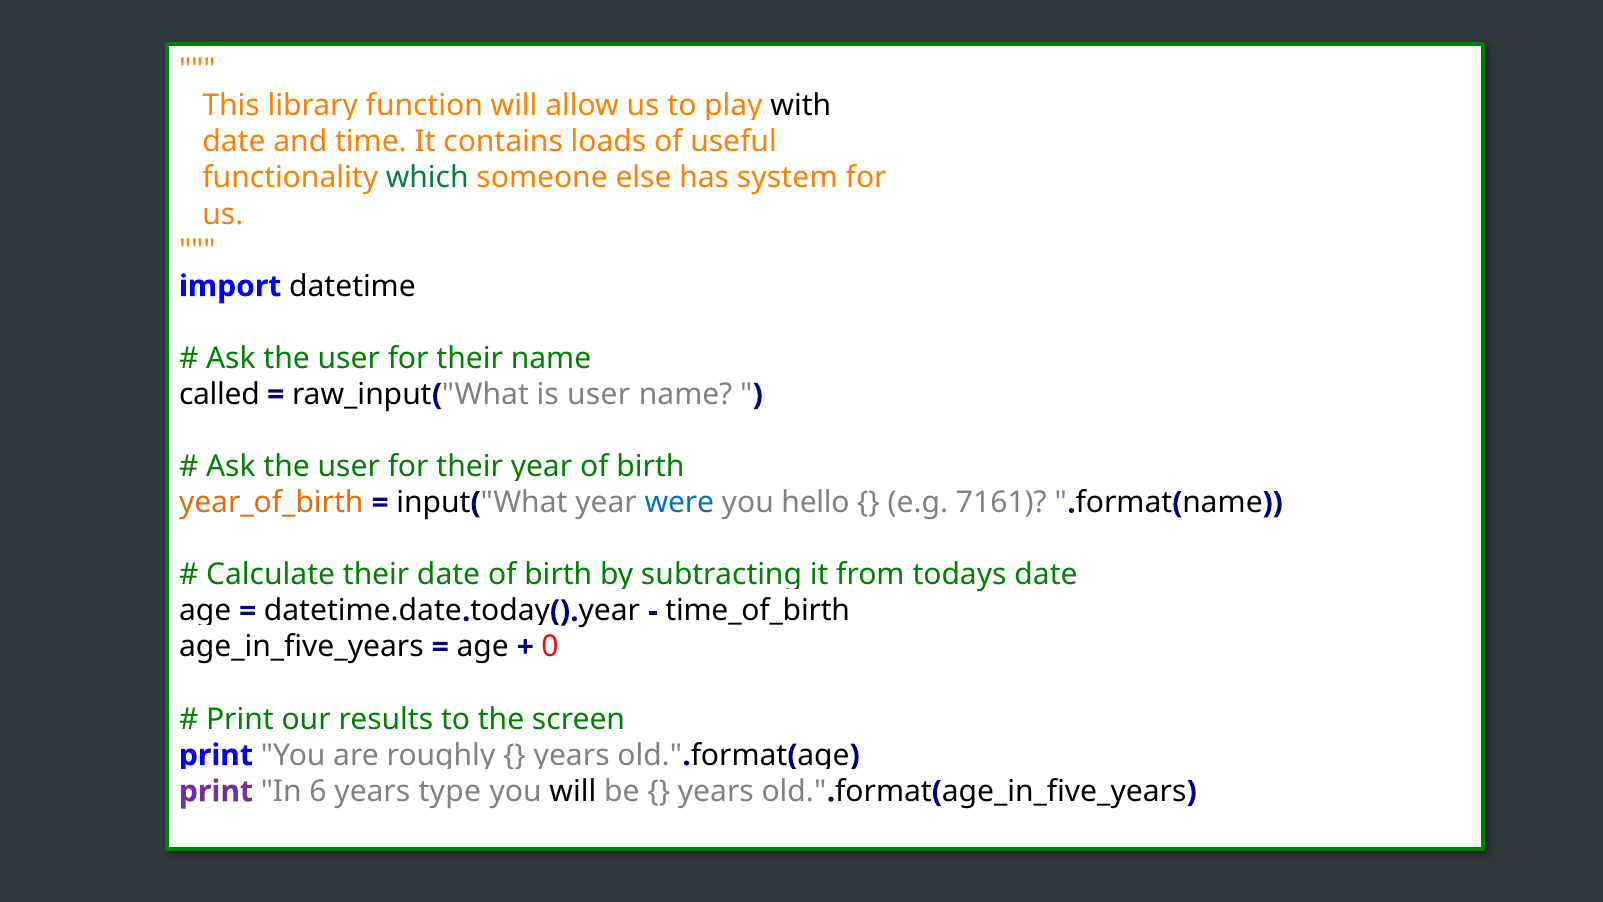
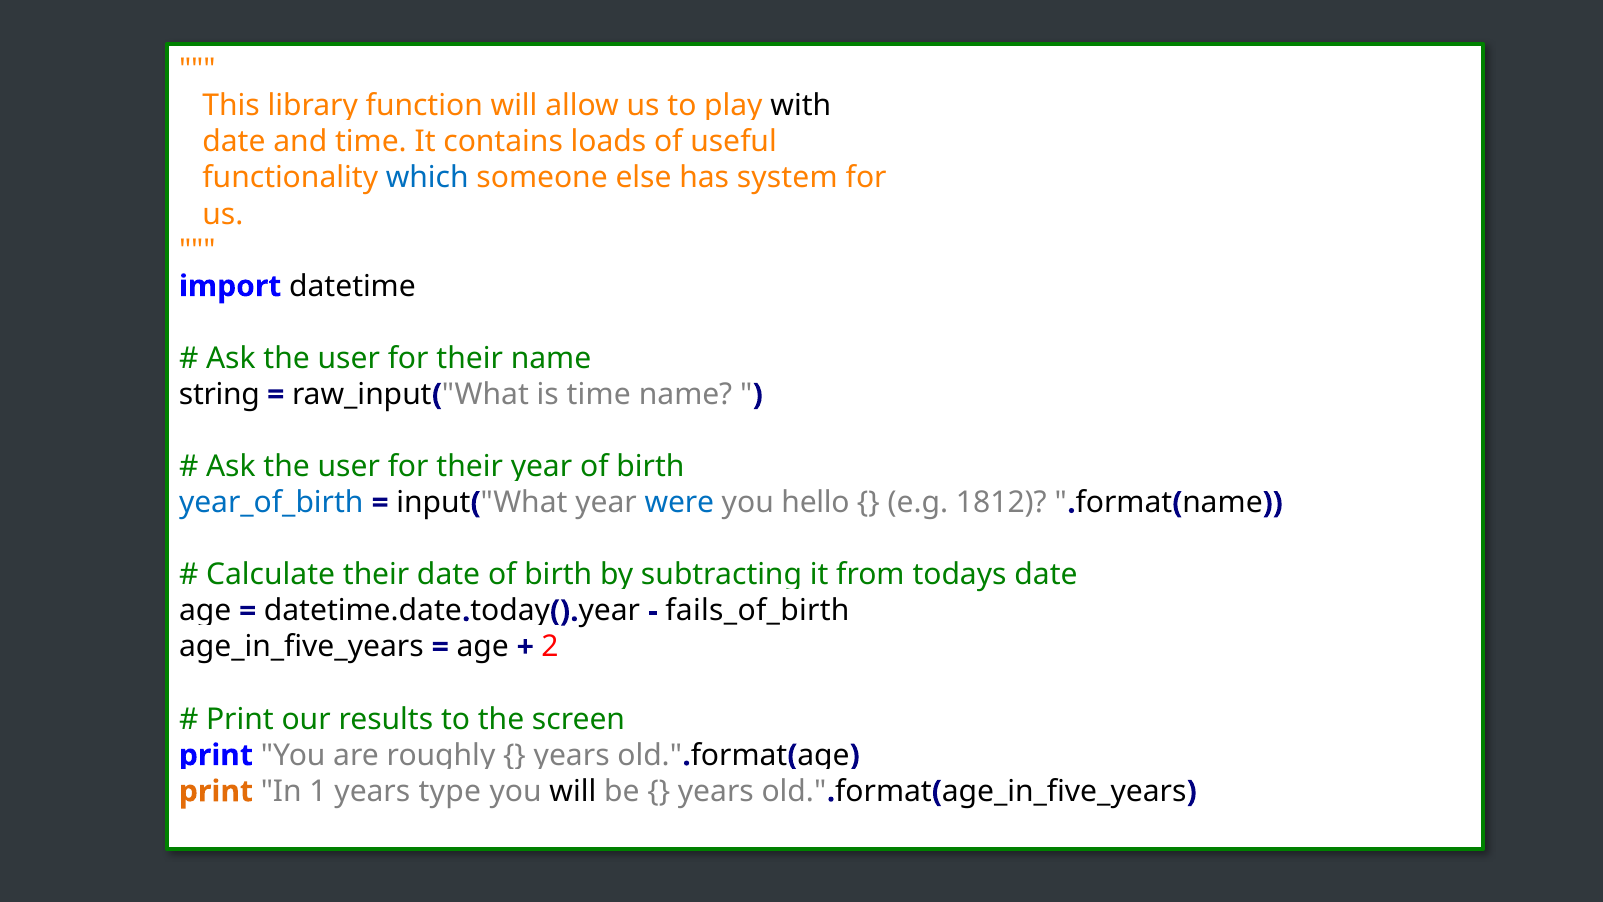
which colour: green -> blue
called: called -> string
is user: user -> time
year_of_birth colour: orange -> blue
7161: 7161 -> 1812
time_of_birth: time_of_birth -> fails_of_birth
0: 0 -> 2
print at (216, 791) colour: purple -> orange
6: 6 -> 1
